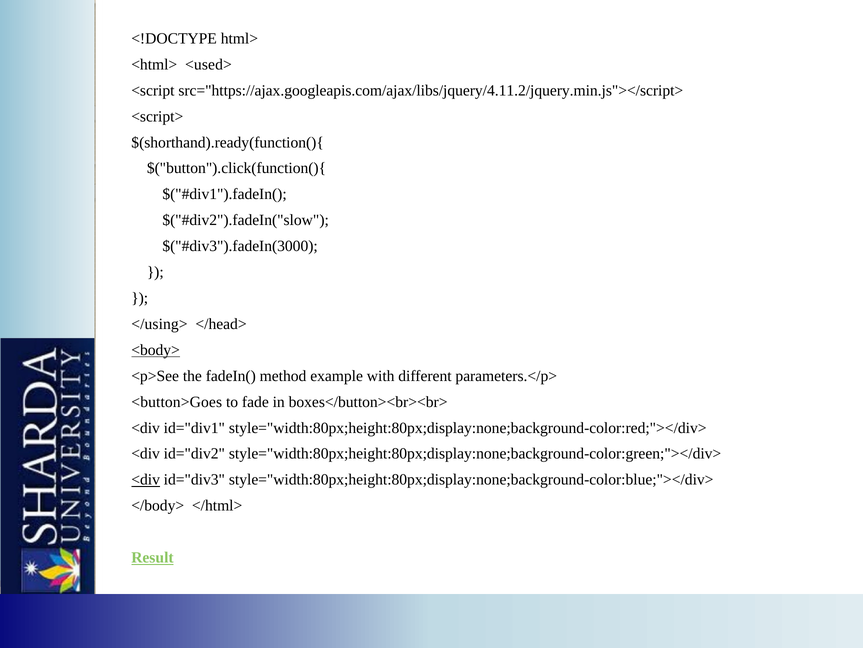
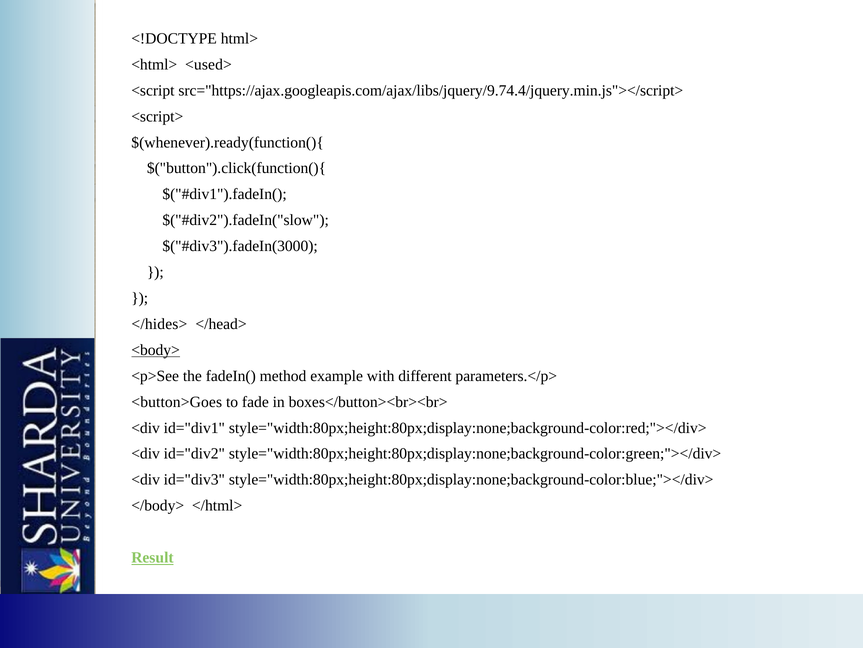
src="https://ajax.googleapis.com/ajax/libs/jquery/4.11.2/jquery.min.js"></script>: src="https://ajax.googleapis.com/ajax/libs/jquery/4.11.2/jquery.min.js"></script> -> src="https://ajax.googleapis.com/ajax/libs/jquery/9.74.4/jquery.min.js"></script>
$(shorthand).ready(function(){: $(shorthand).ready(function(){ -> $(whenever).ready(function(){
</using>: </using> -> </hides>
<div at (146, 479) underline: present -> none
